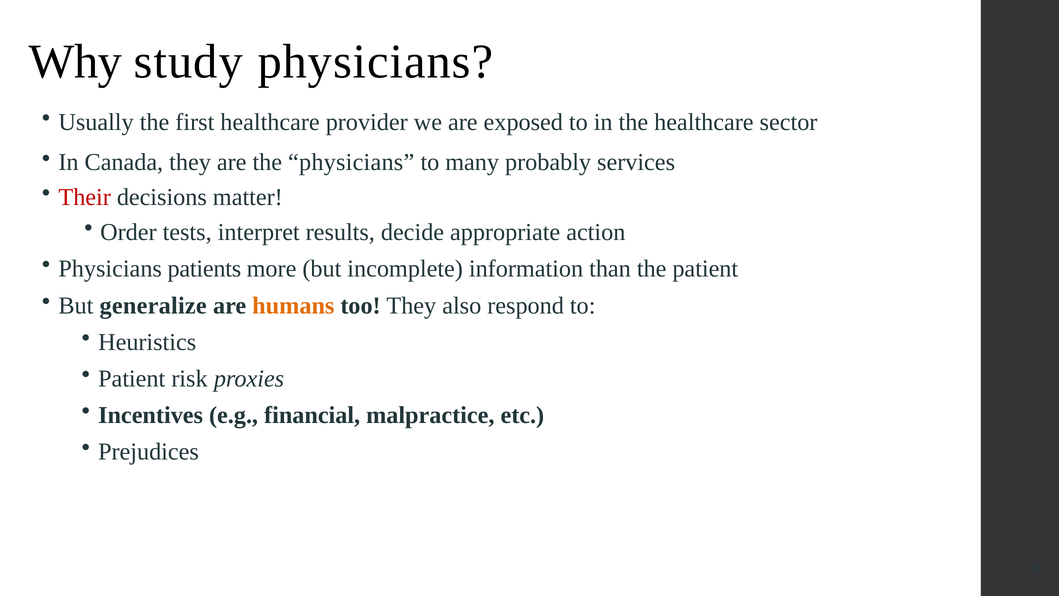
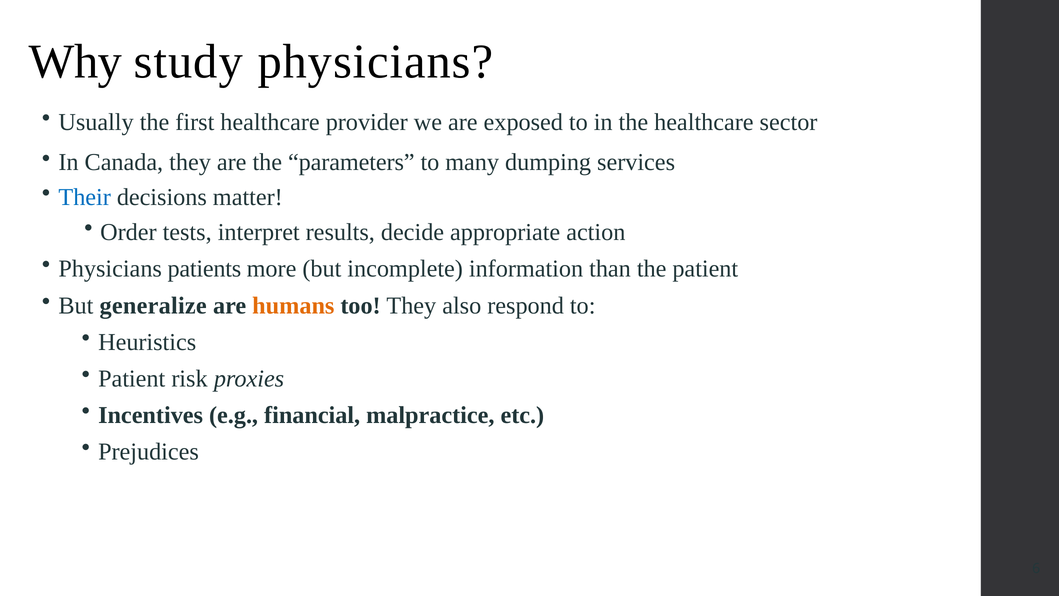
the physicians: physicians -> parameters
probably: probably -> dumping
Their colour: red -> blue
